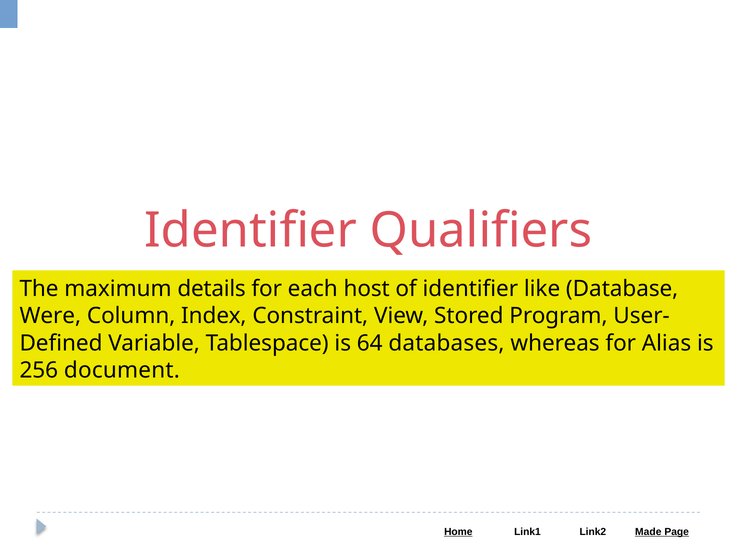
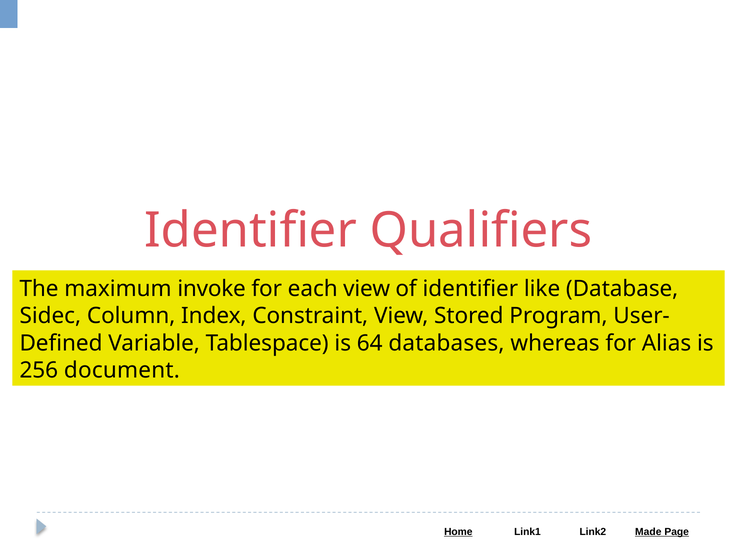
details: details -> invoke
each host: host -> view
Were: Were -> Sidec
